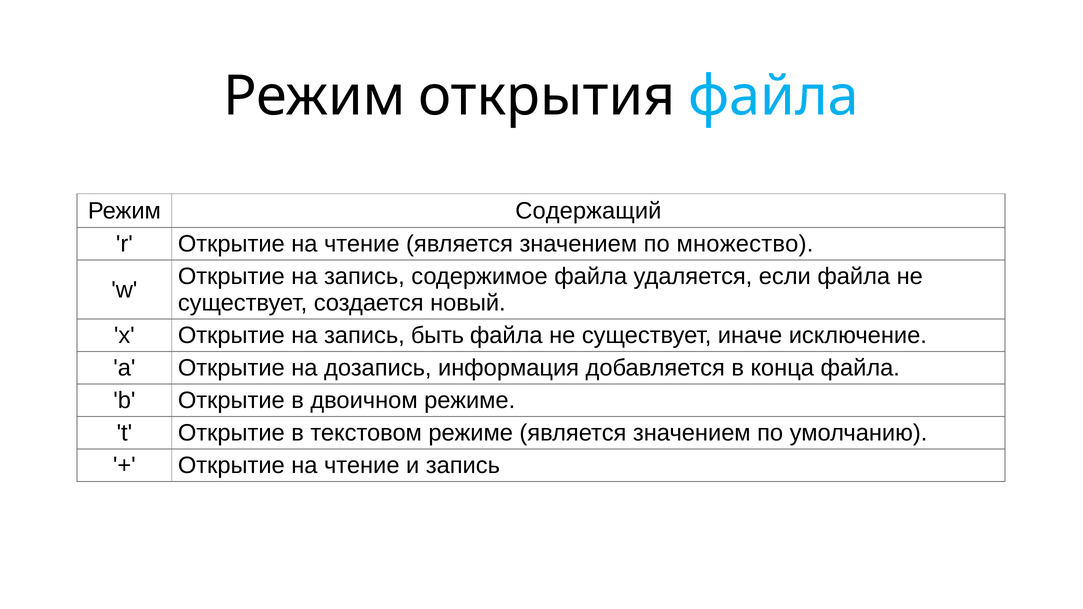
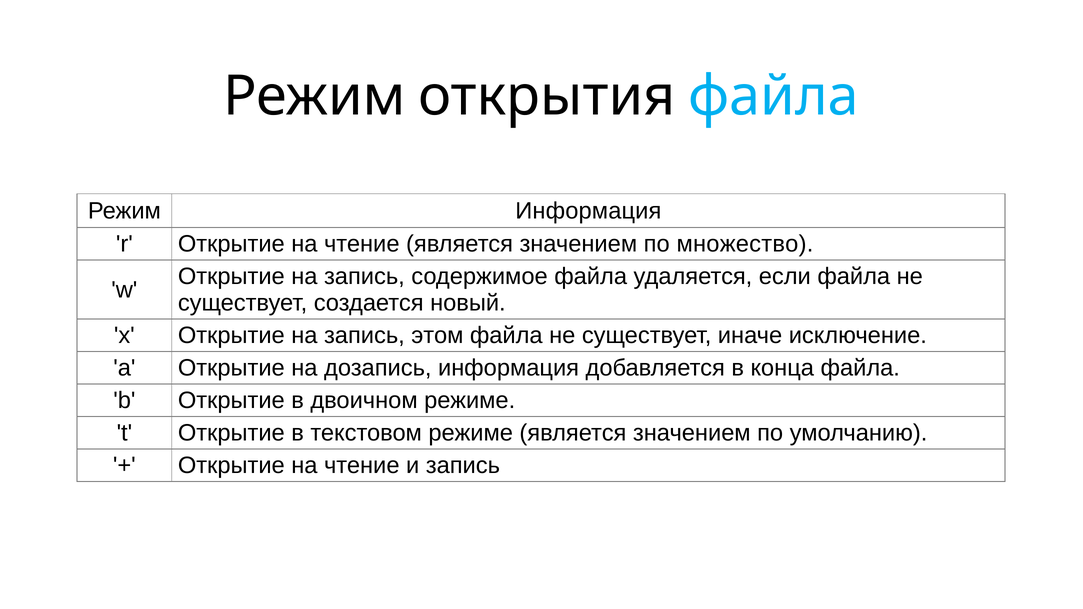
Режим Содержащий: Содержащий -> Информация
быть: быть -> этом
